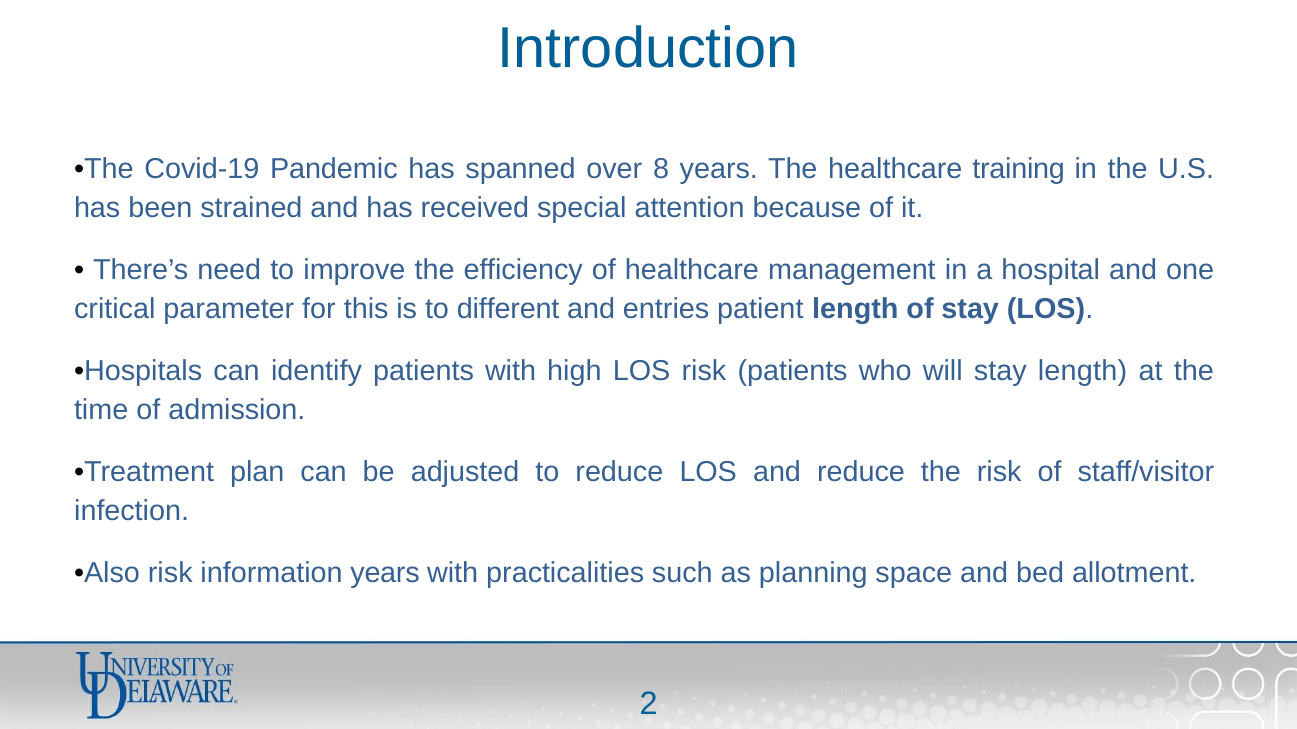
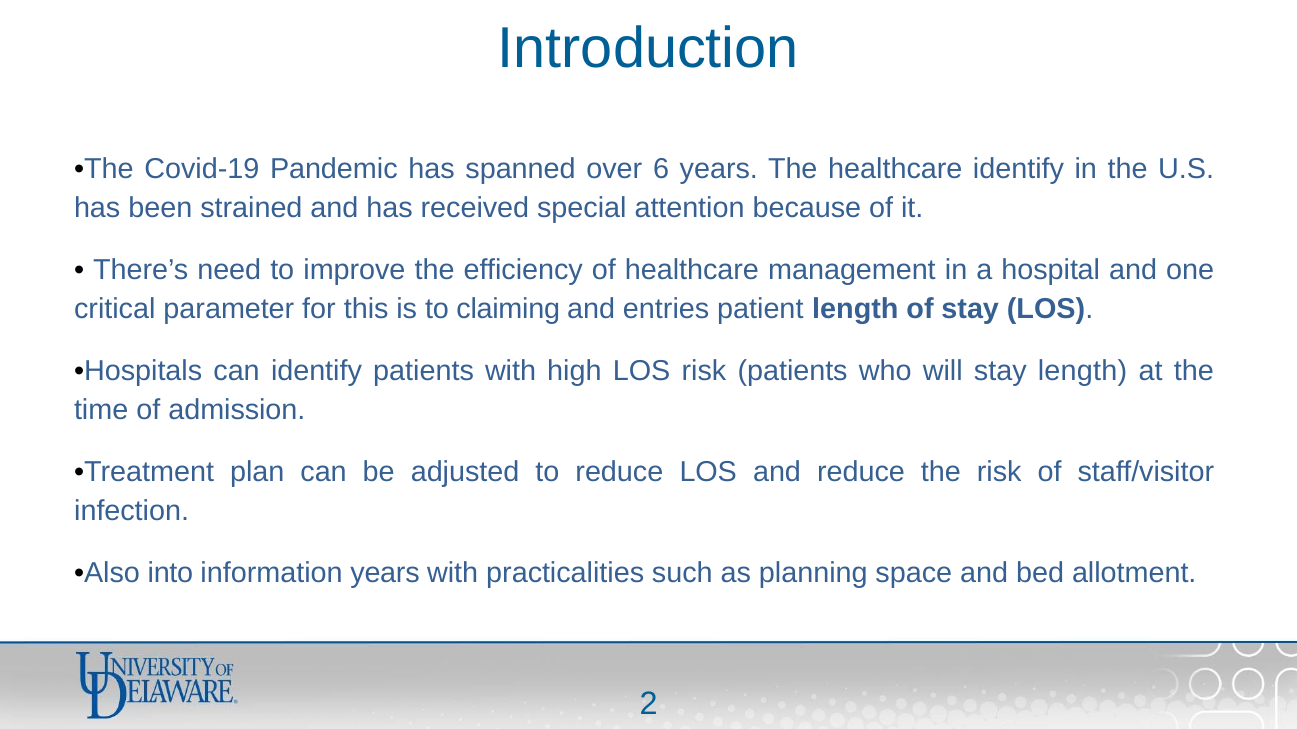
8: 8 -> 6
healthcare training: training -> identify
different: different -> claiming
Also risk: risk -> into
